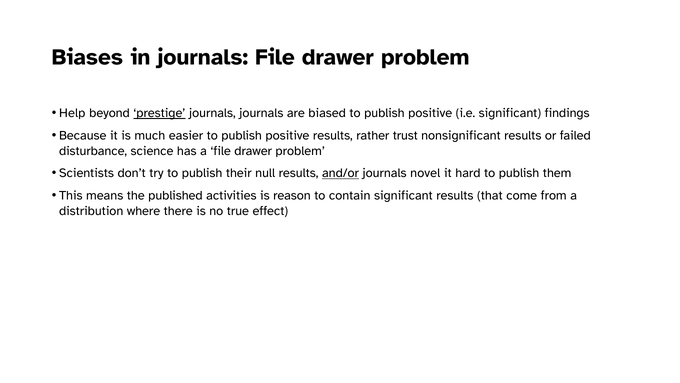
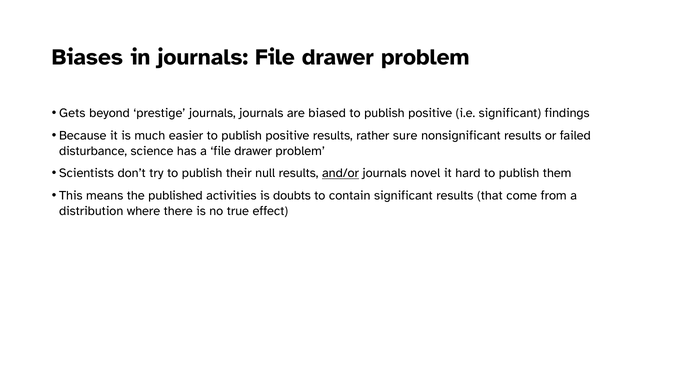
Help: Help -> Gets
prestige underline: present -> none
trust: trust -> sure
reason: reason -> doubts
